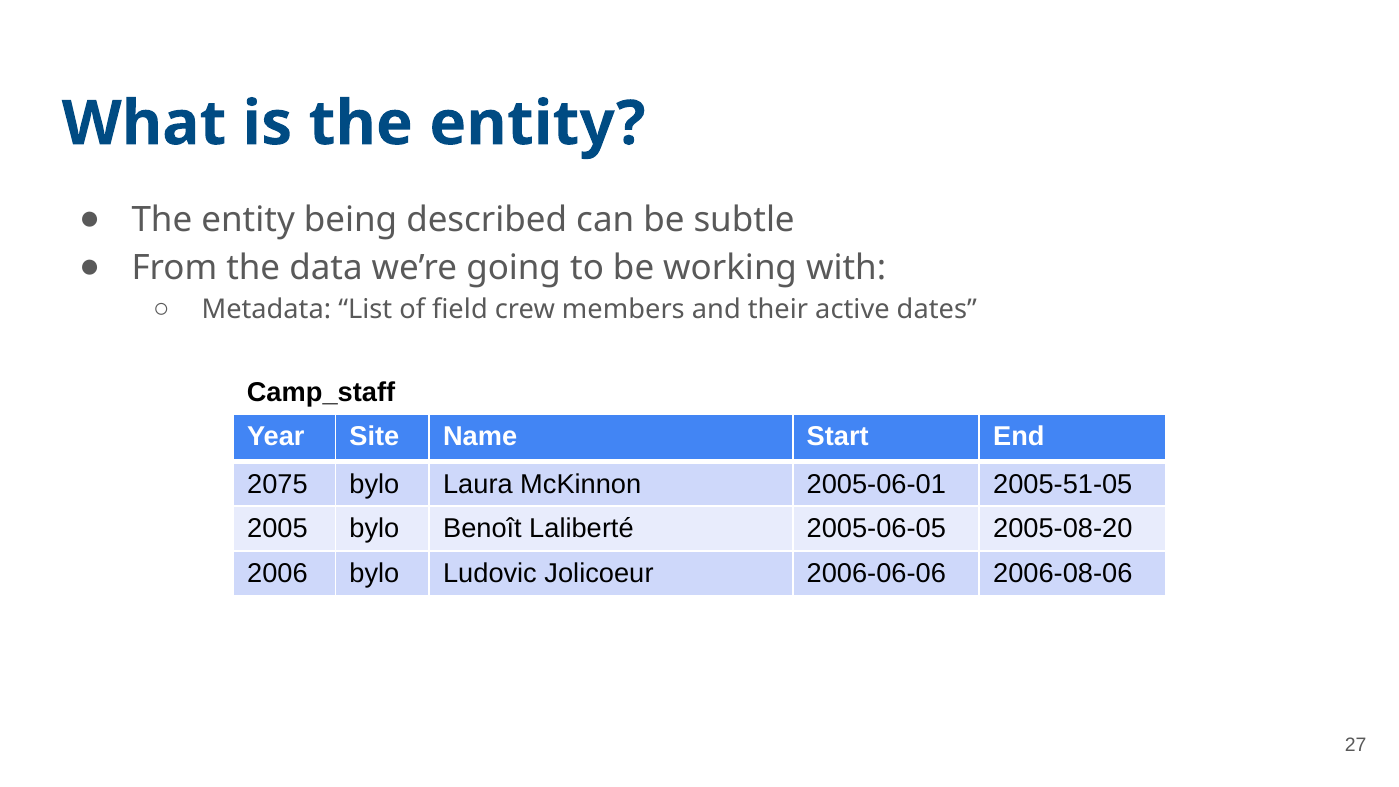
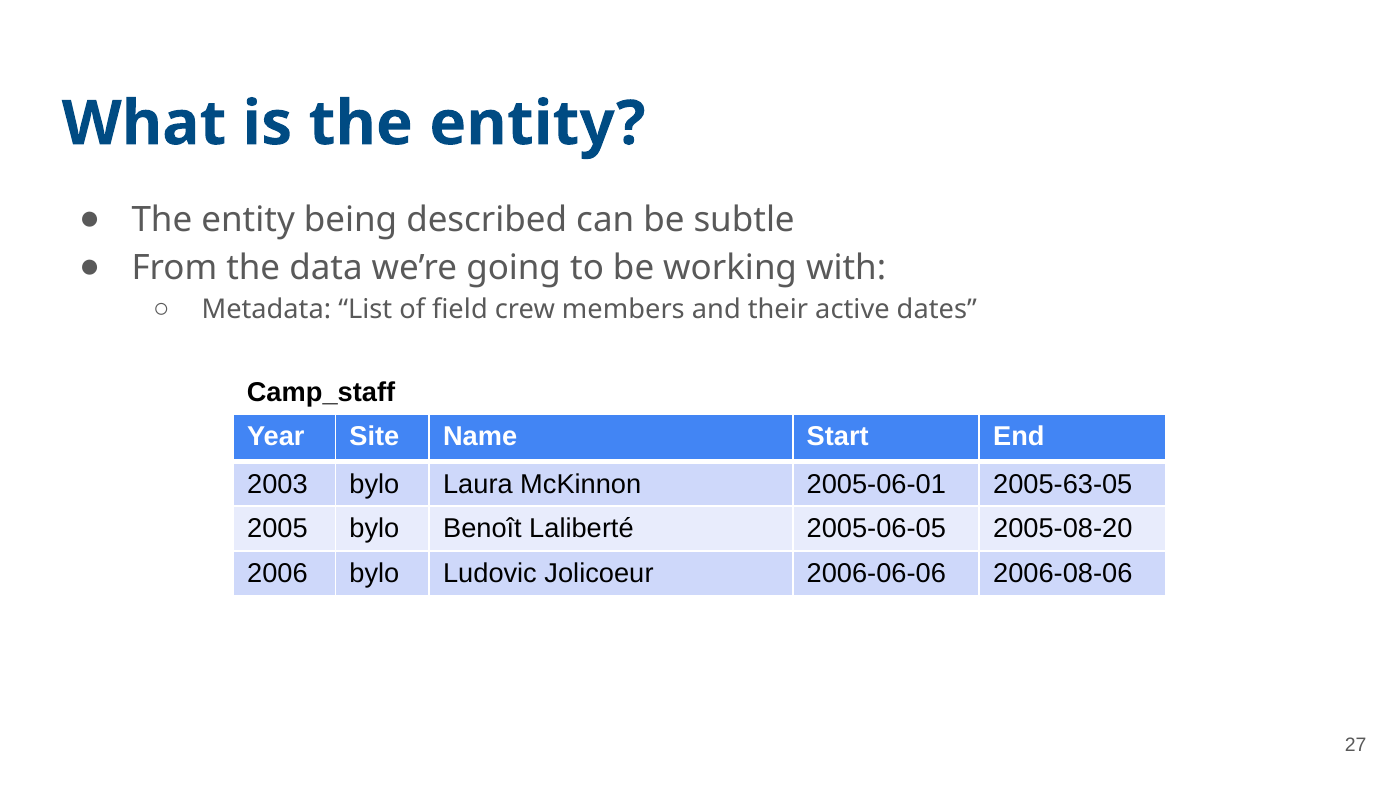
2075: 2075 -> 2003
2005-51-05: 2005-51-05 -> 2005-63-05
